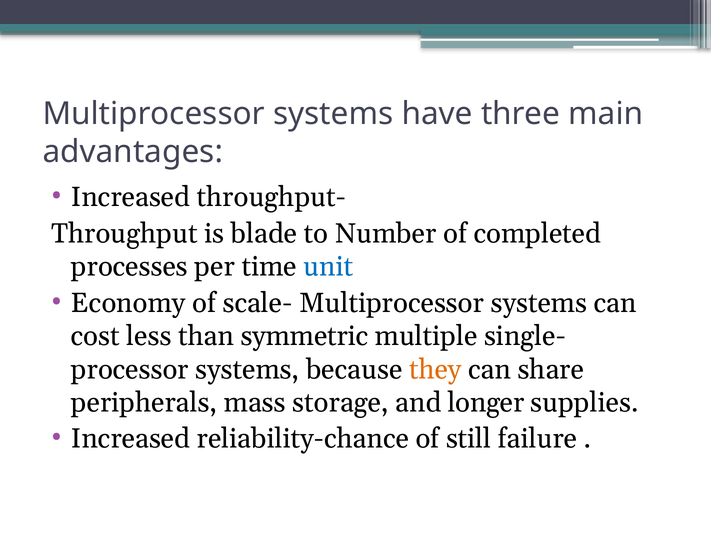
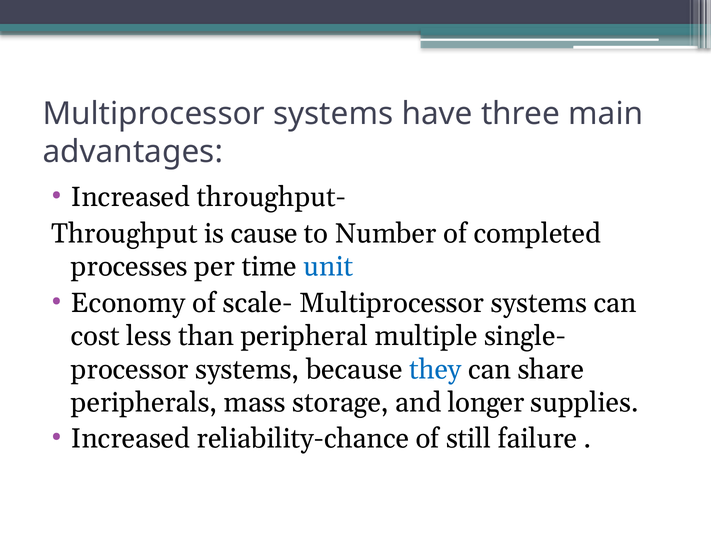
blade: blade -> cause
symmetric: symmetric -> peripheral
they colour: orange -> blue
